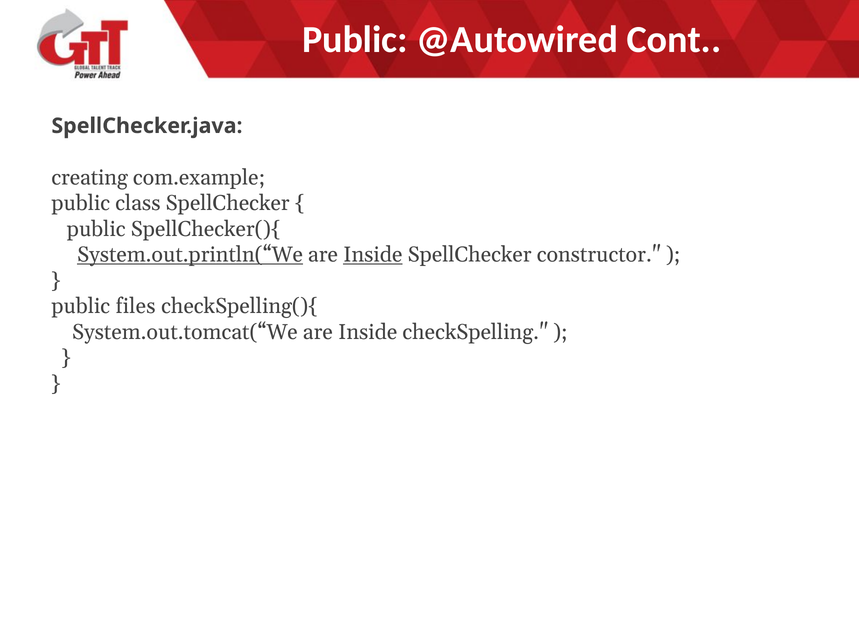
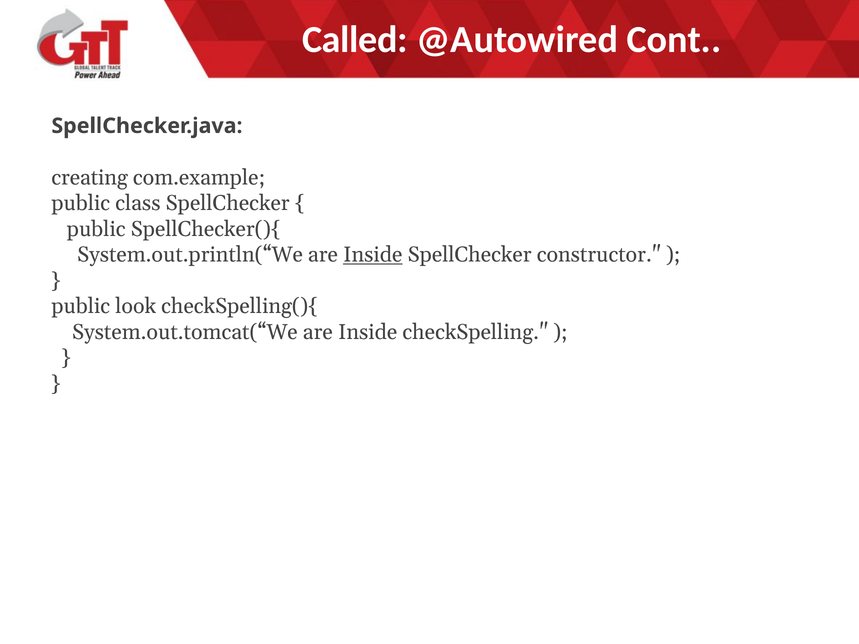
Public at (355, 40): Public -> Called
System.out.println(“We underline: present -> none
files: files -> look
